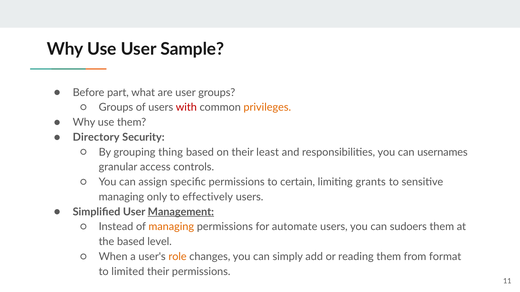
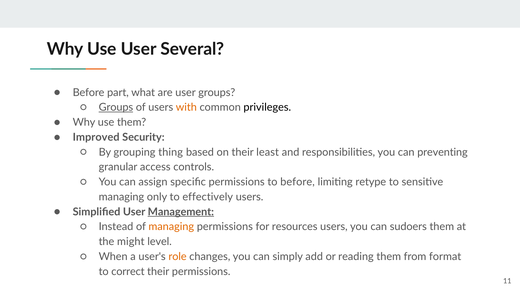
Sample: Sample -> Several
Groups at (116, 108) underline: none -> present
with colour: red -> orange
privileges colour: orange -> black
Directory: Directory -> Improved
usernames: usernames -> preventing
to certain: certain -> before
grants: grants -> retype
automate: automate -> resources
the based: based -> might
limited: limited -> correct
